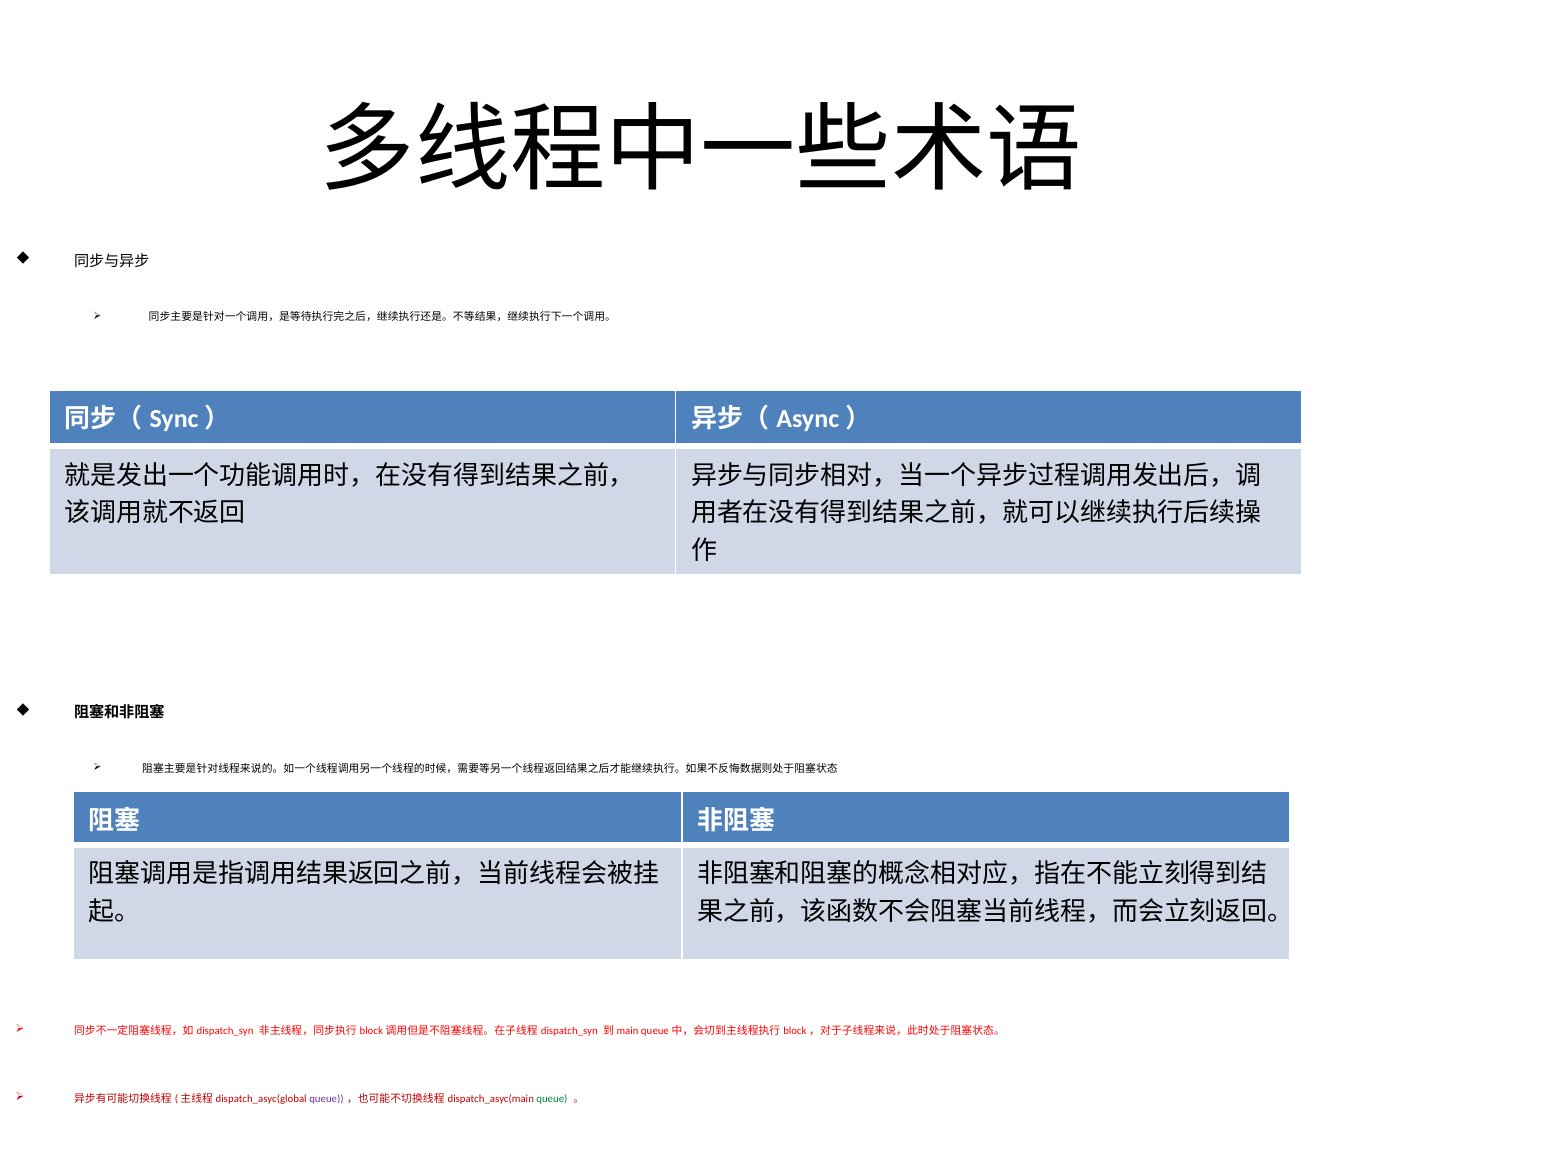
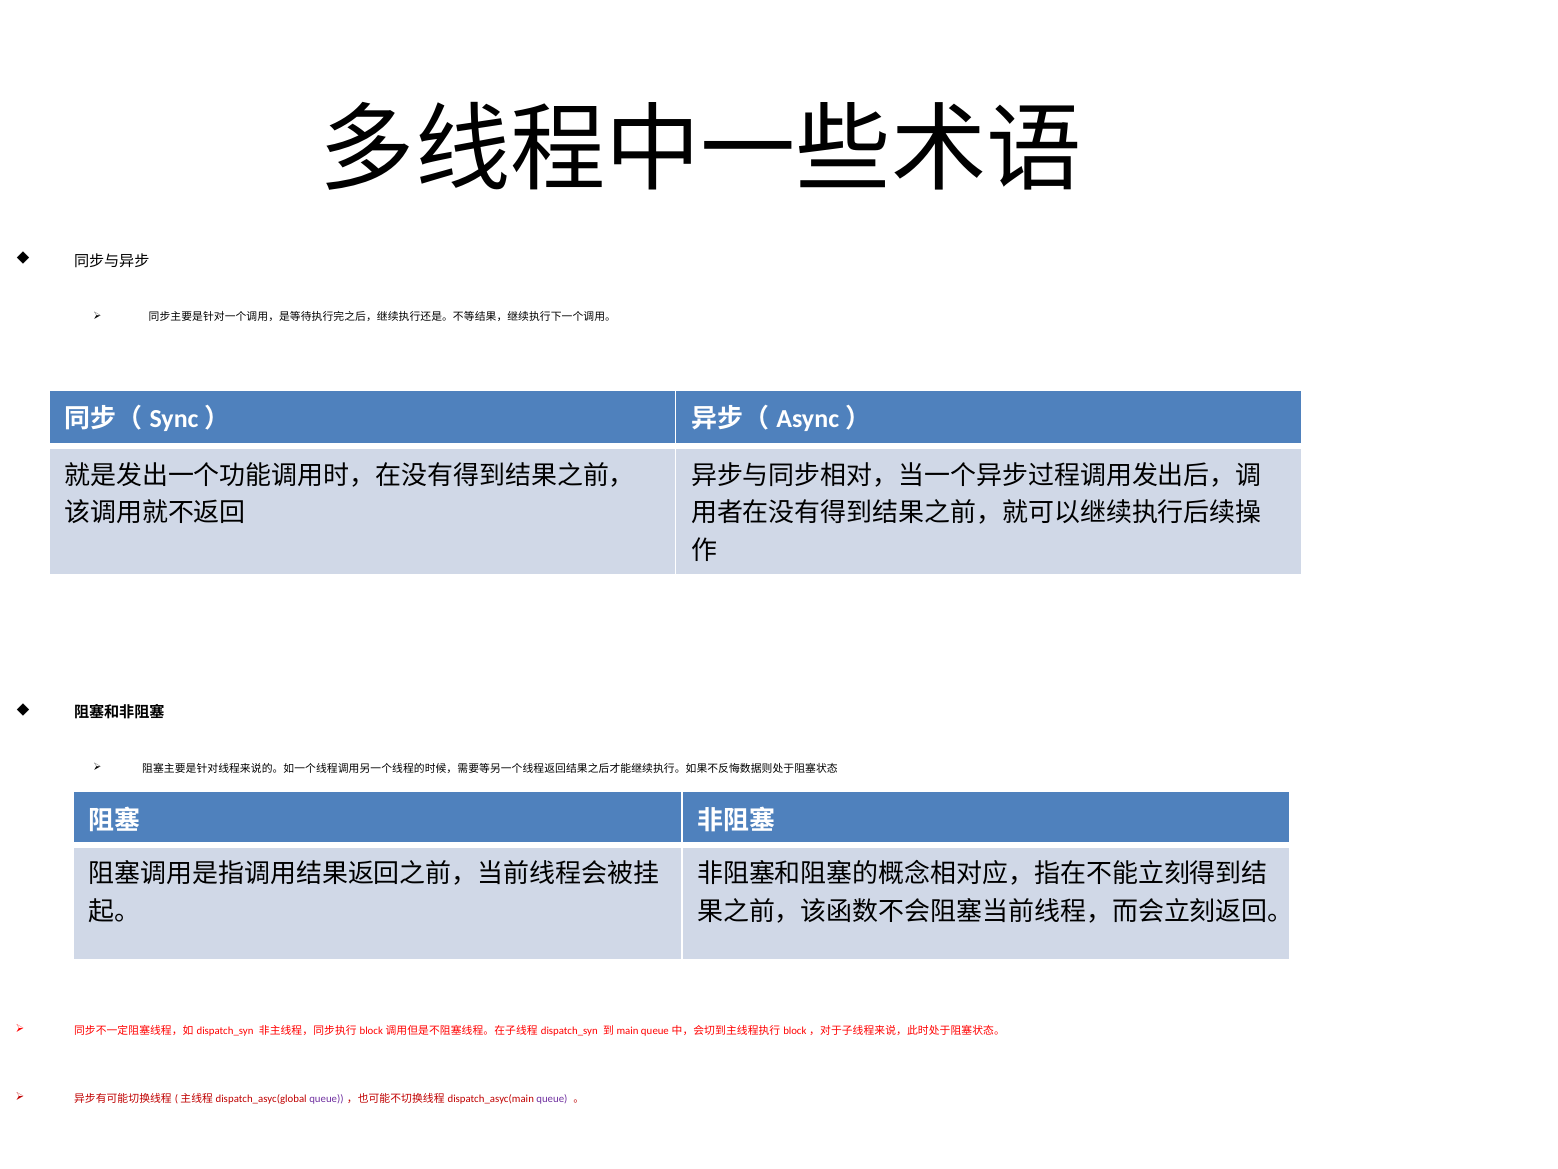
queue at (552, 1098) colour: green -> purple
